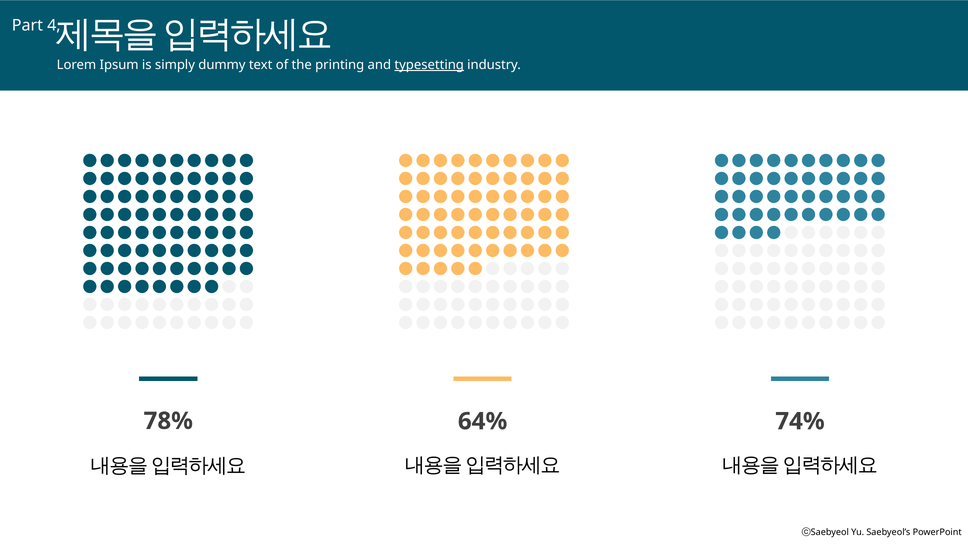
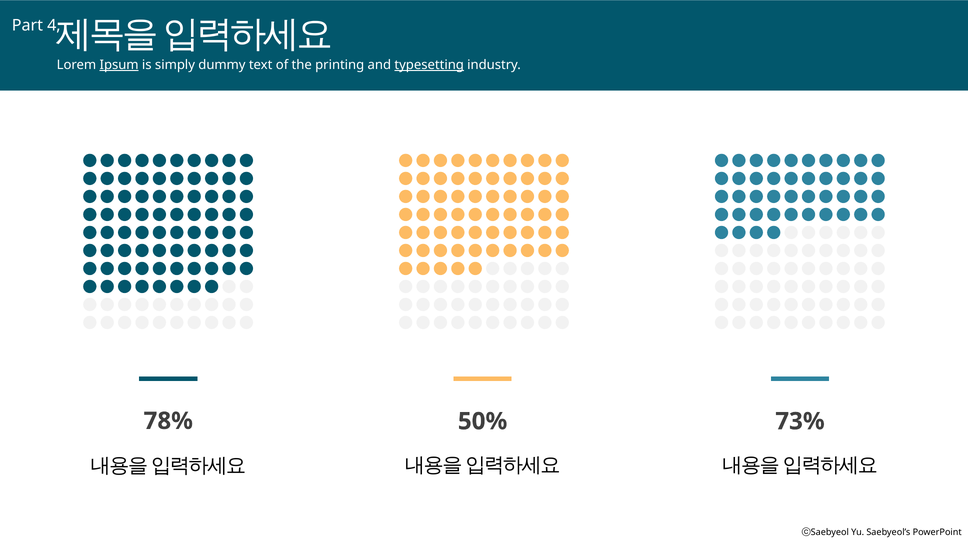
Ipsum underline: none -> present
64%: 64% -> 50%
74%: 74% -> 73%
